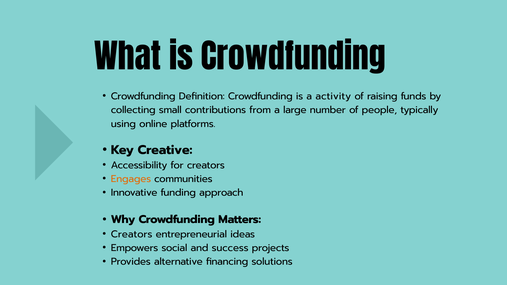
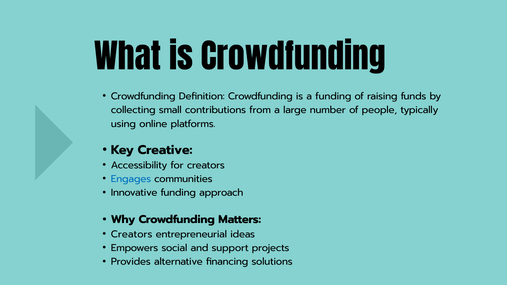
a activity: activity -> funding
Engages colour: orange -> blue
success: success -> support
